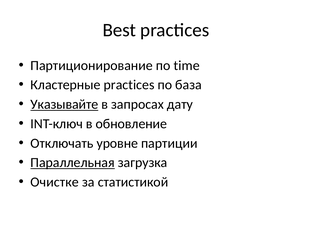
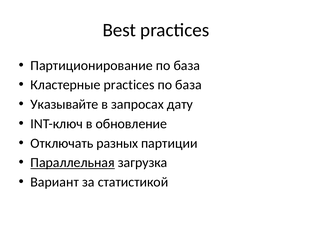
Партиционирование по time: time -> база
Указывайте underline: present -> none
уровне: уровне -> разных
Очистке: Очистке -> Вариант
